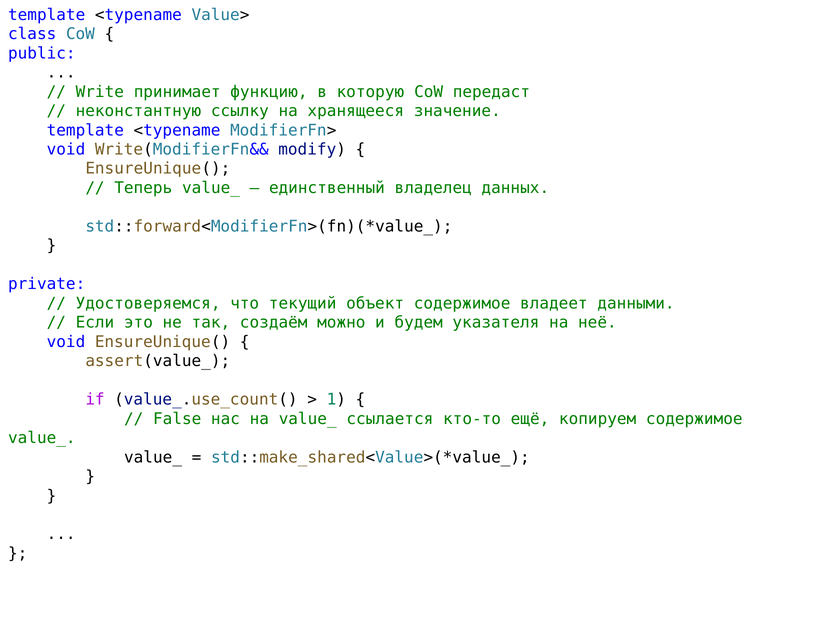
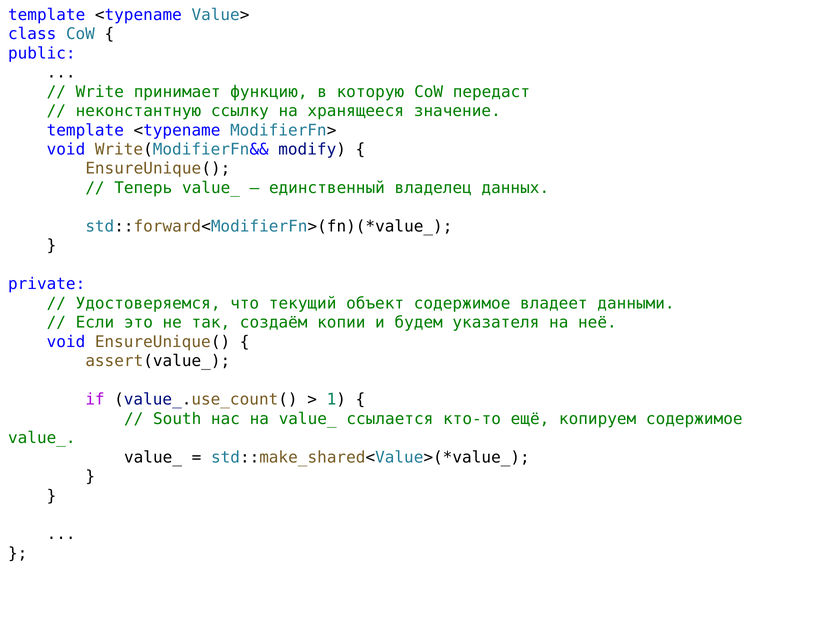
можно: можно -> копии
False: False -> South
